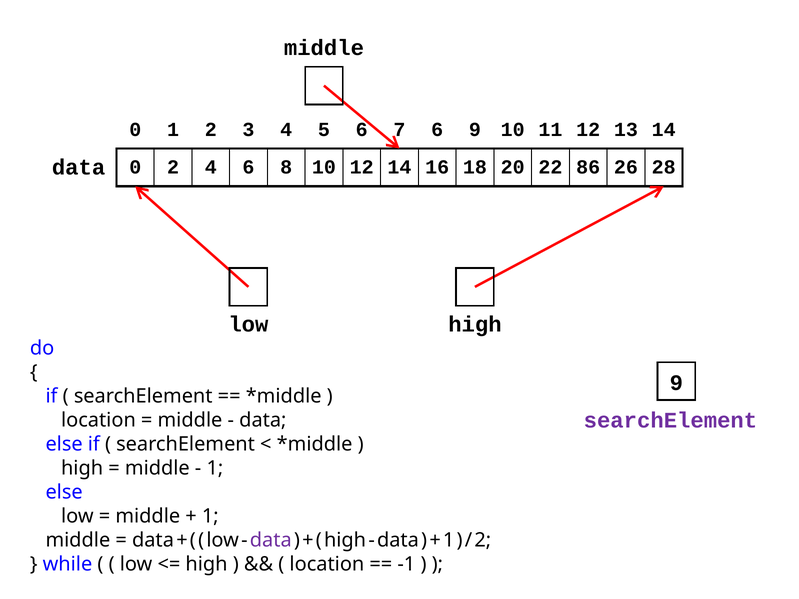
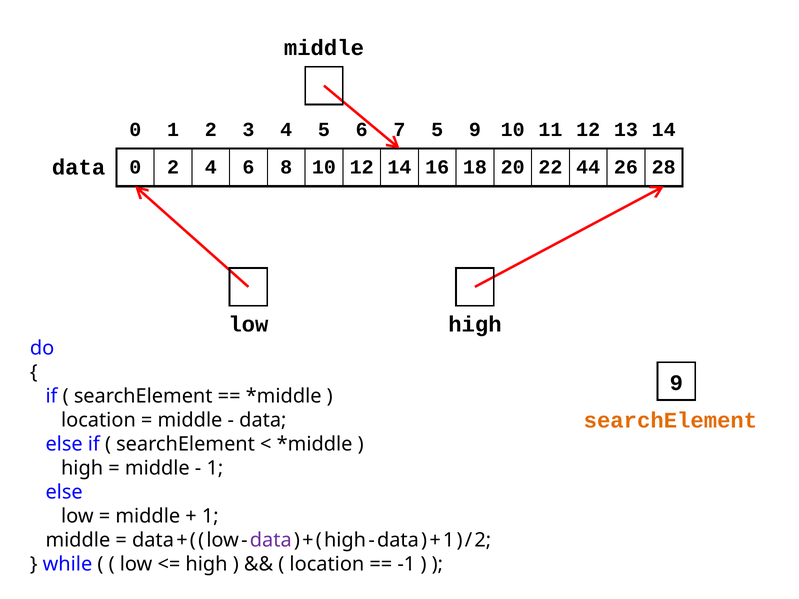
6 at (437, 129): 6 -> 5
86: 86 -> 44
searchElement at (670, 421) colour: purple -> orange
